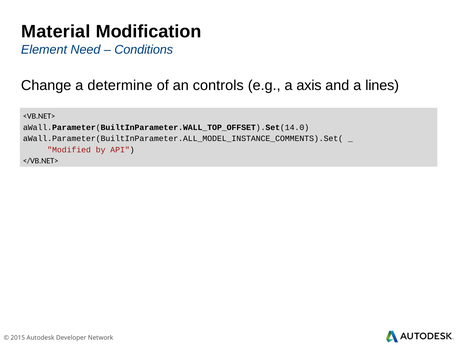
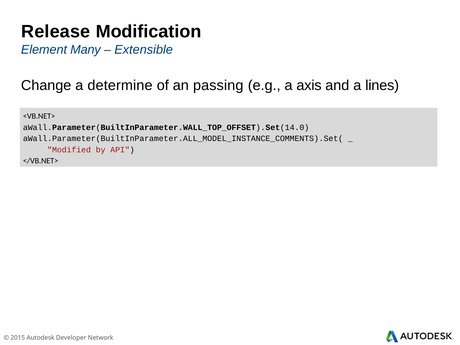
Material: Material -> Release
Need: Need -> Many
Conditions: Conditions -> Extensible
controls: controls -> passing
